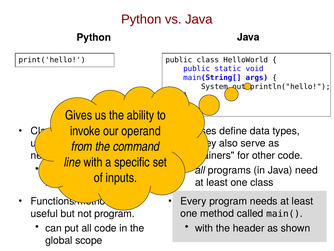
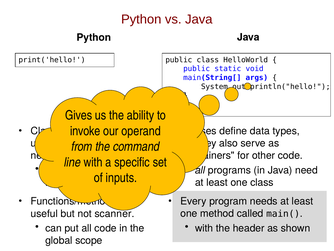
not program: program -> scanner
